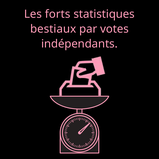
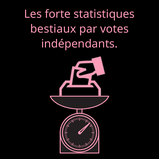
forts: forts -> forte
